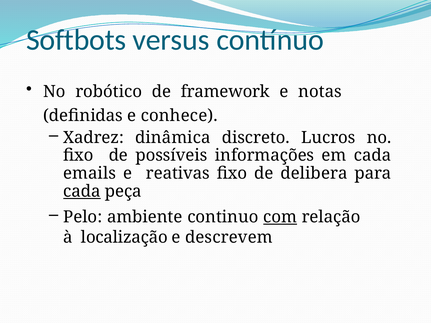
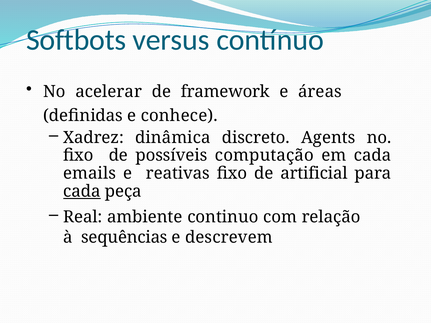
robótico: robótico -> acelerar
notas: notas -> áreas
Lucros: Lucros -> Agents
informações: informações -> computação
delibera: delibera -> artificial
Pelo: Pelo -> Real
com underline: present -> none
localização: localização -> sequências
